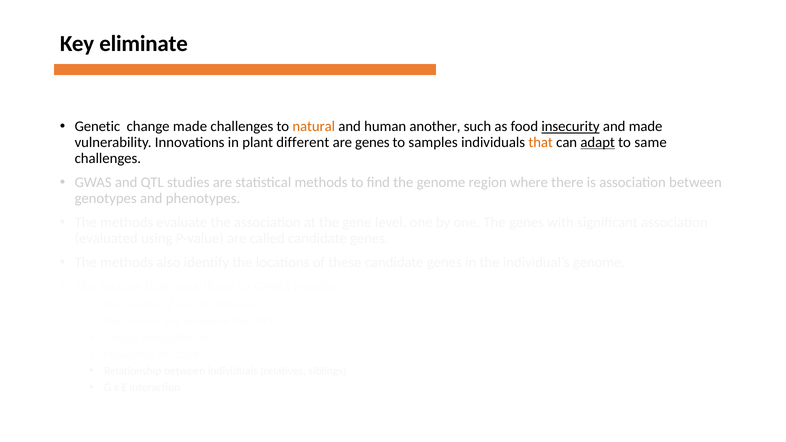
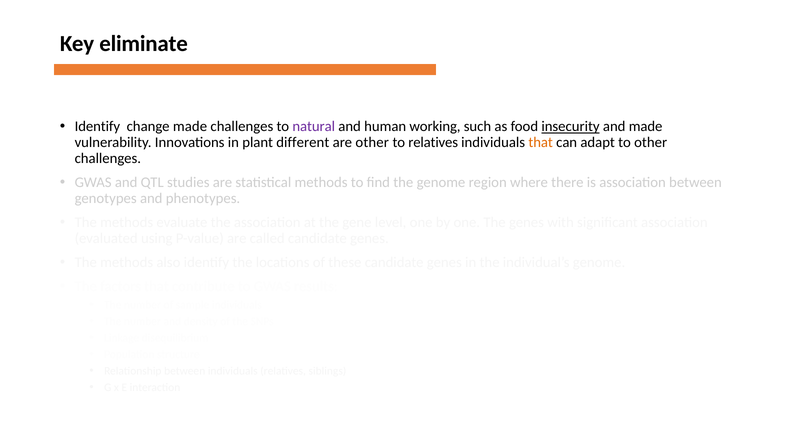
Genetic at (97, 127): Genetic -> Identify
natural colour: orange -> purple
another: another -> working
are genes: genes -> other
to samples: samples -> relatives
adapt underline: present -> none
to same: same -> other
